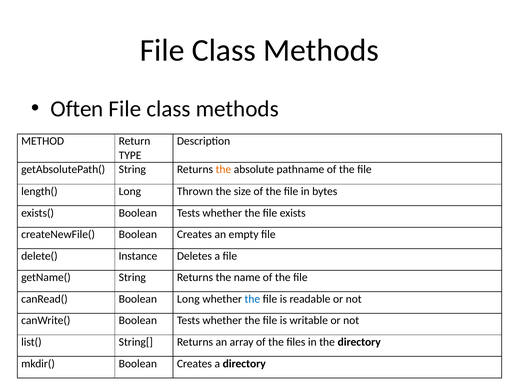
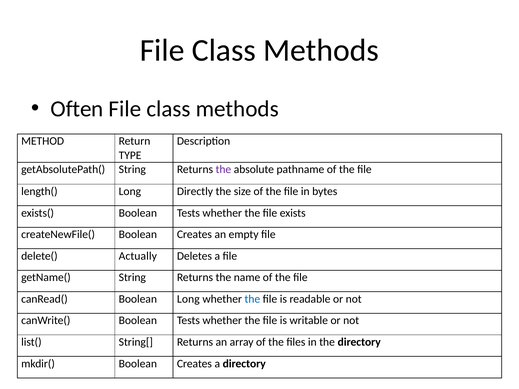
the at (223, 169) colour: orange -> purple
Thrown: Thrown -> Directly
Instance: Instance -> Actually
